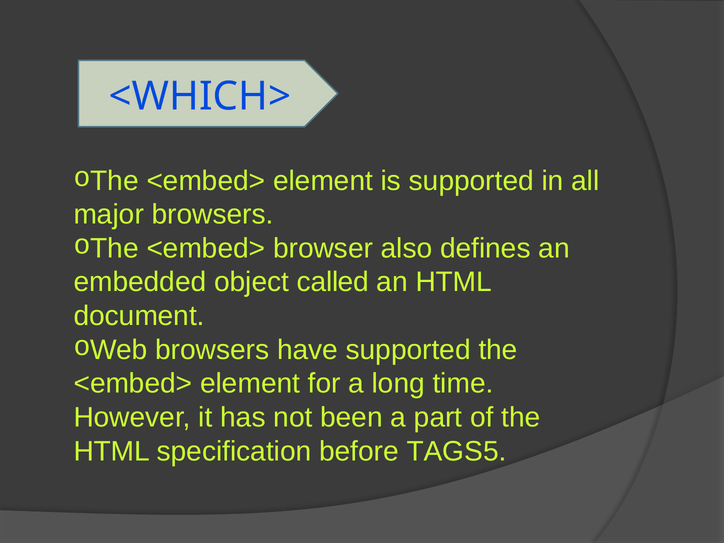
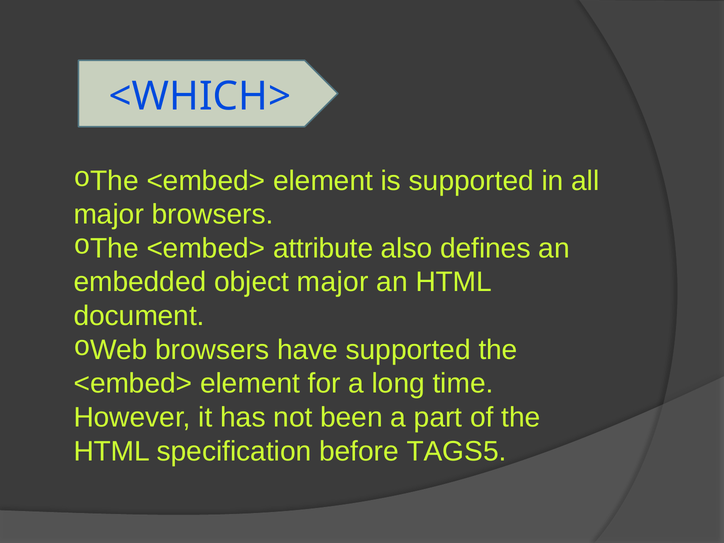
browser: browser -> attribute
object called: called -> major
